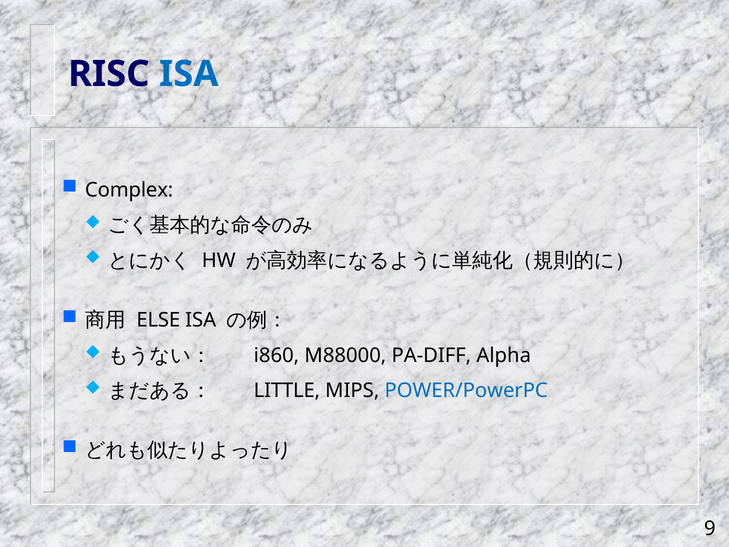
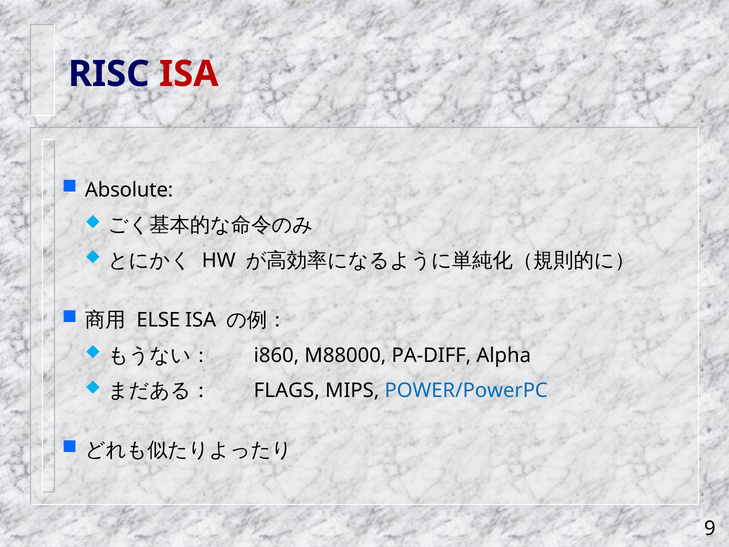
ISA at (189, 74) colour: blue -> red
Complex: Complex -> Absolute
LITTLE: LITTLE -> FLAGS
